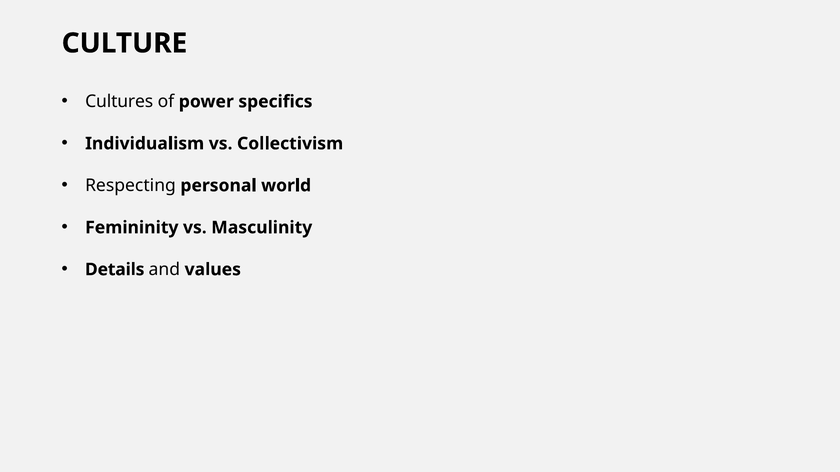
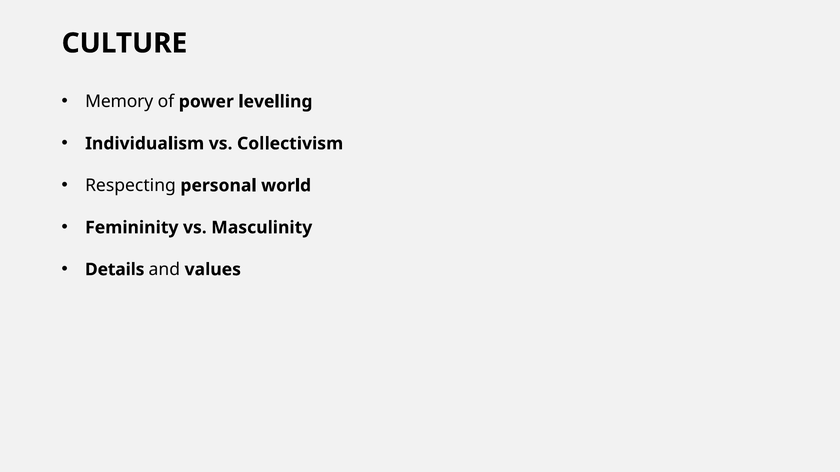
Cultures: Cultures -> Memory
specifics: specifics -> levelling
